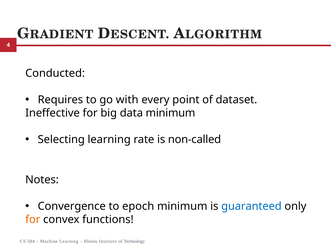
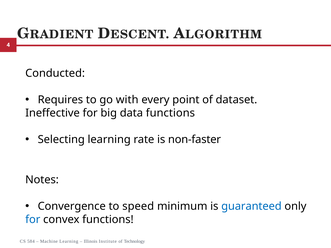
data minimum: minimum -> functions
non-called: non-called -> non-faster
epoch: epoch -> speed
for at (33, 220) colour: orange -> blue
